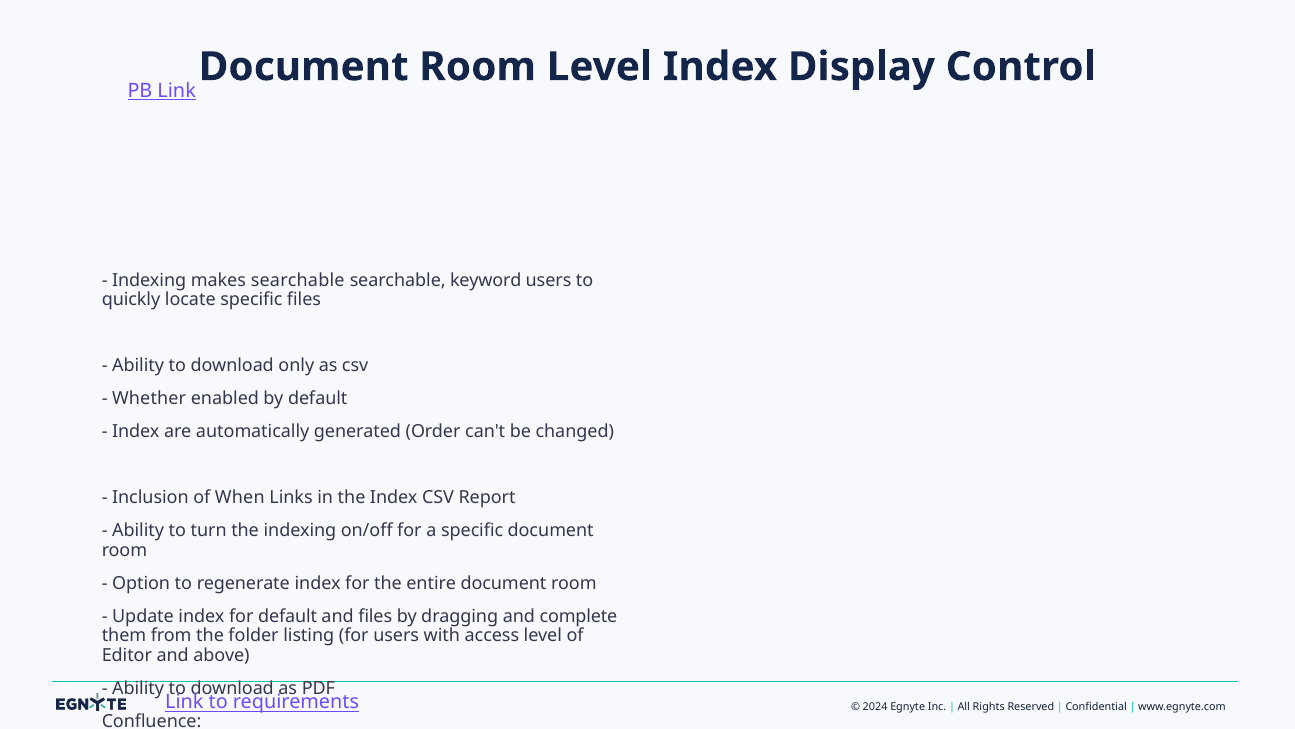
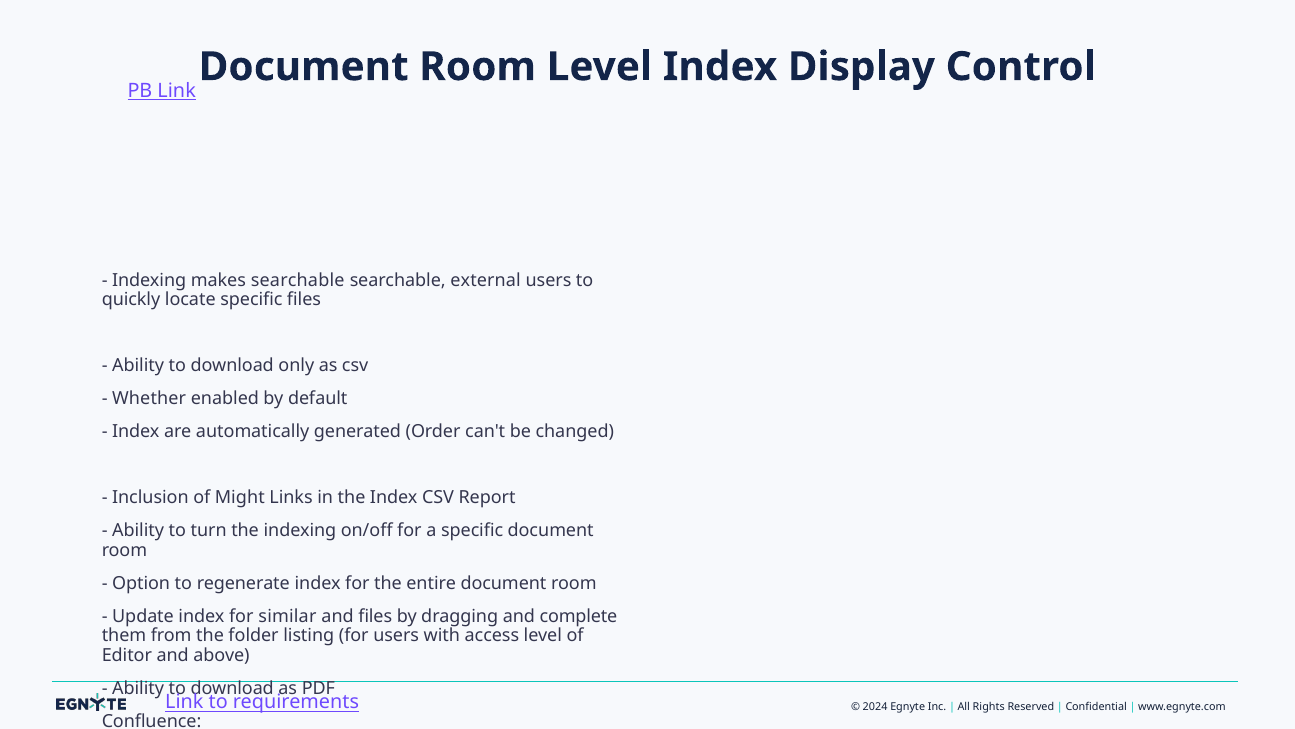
keyword: keyword -> external
When: When -> Might
for default: default -> similar
